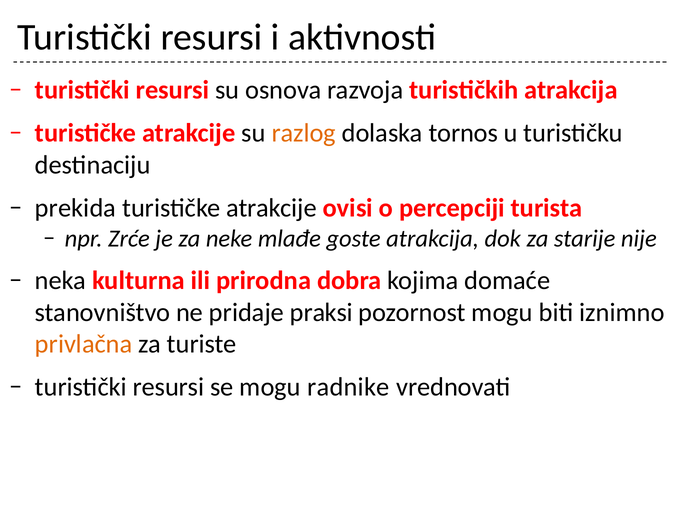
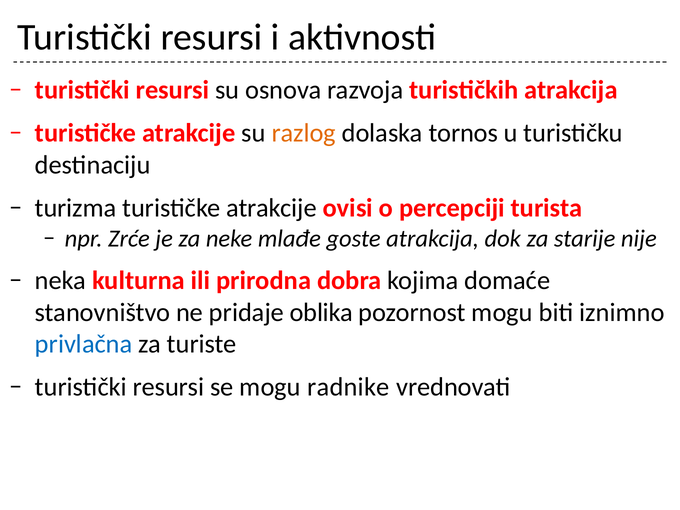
prekida: prekida -> turizma
praksi: praksi -> oblika
privlačna colour: orange -> blue
